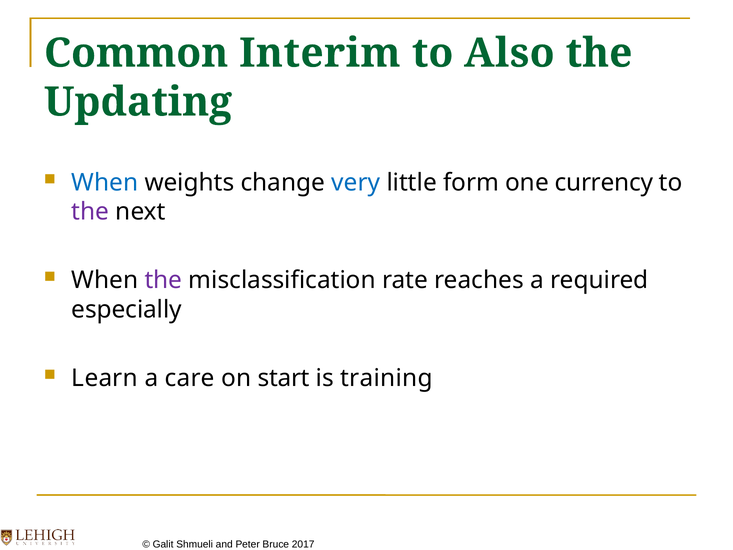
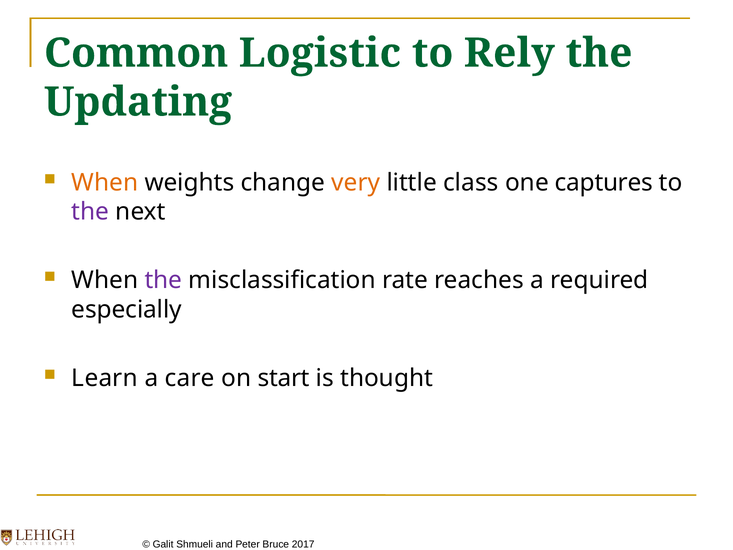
Interim: Interim -> Logistic
Also: Also -> Rely
When at (105, 183) colour: blue -> orange
very colour: blue -> orange
form: form -> class
currency: currency -> captures
training: training -> thought
